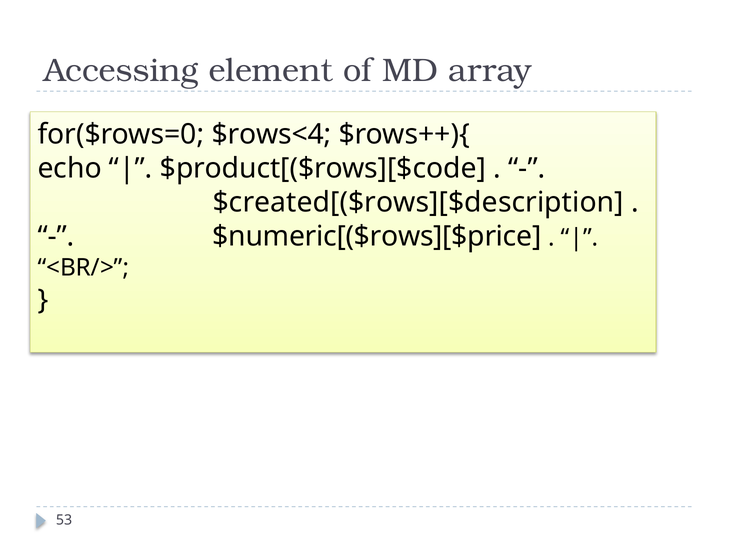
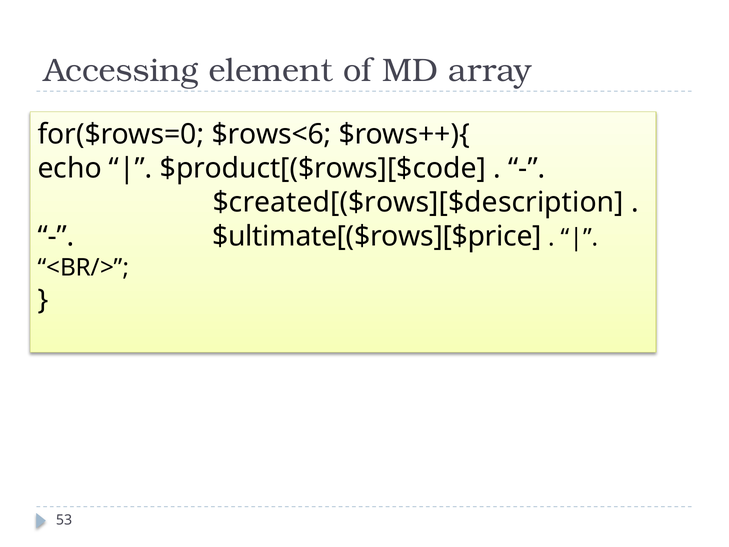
$rows<4: $rows<4 -> $rows<6
$numeric[($rows][$price: $numeric[($rows][$price -> $ultimate[($rows][$price
